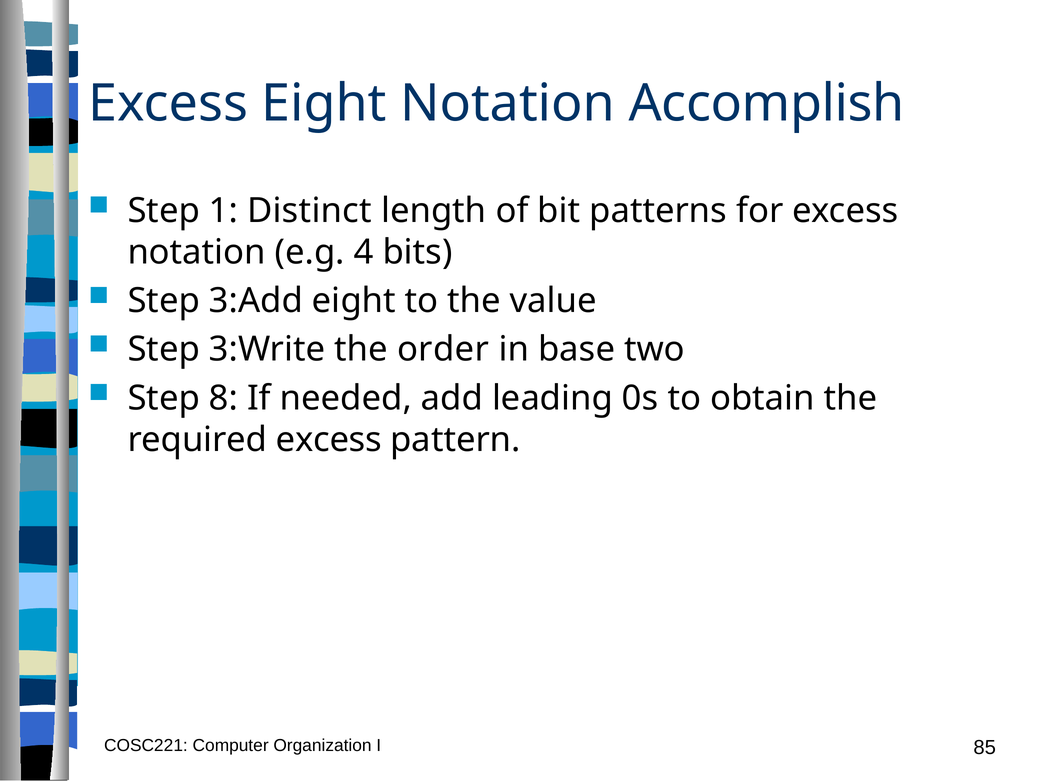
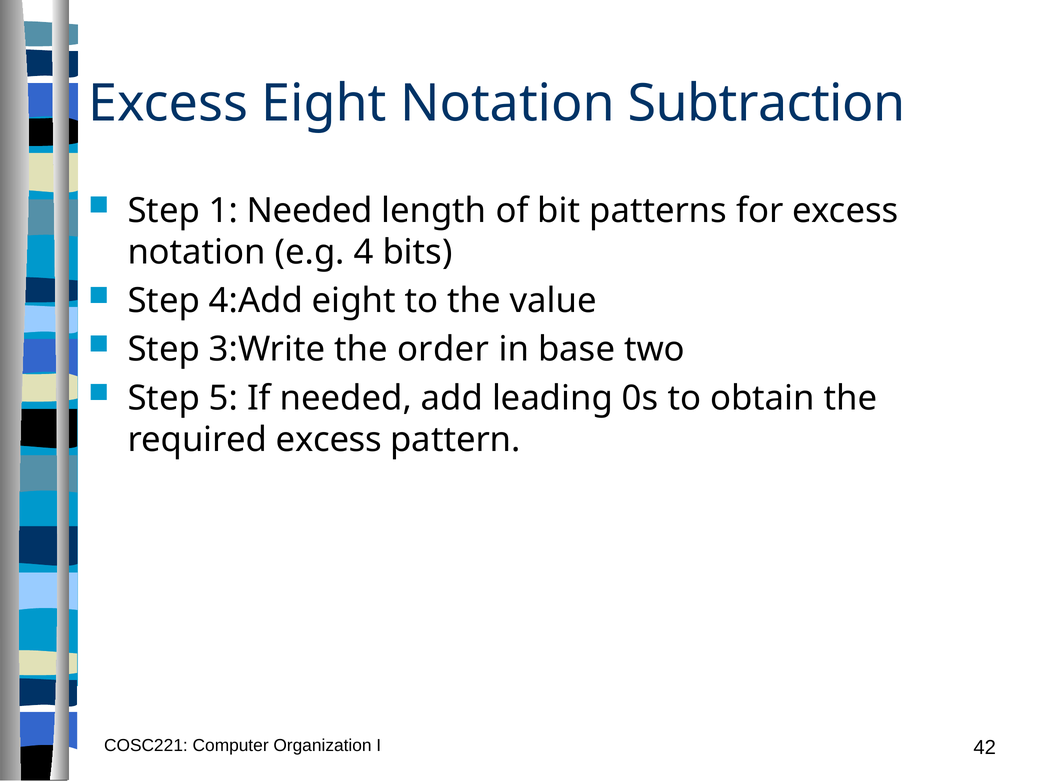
Accomplish: Accomplish -> Subtraction
1 Distinct: Distinct -> Needed
3:Add: 3:Add -> 4:Add
8: 8 -> 5
85: 85 -> 42
